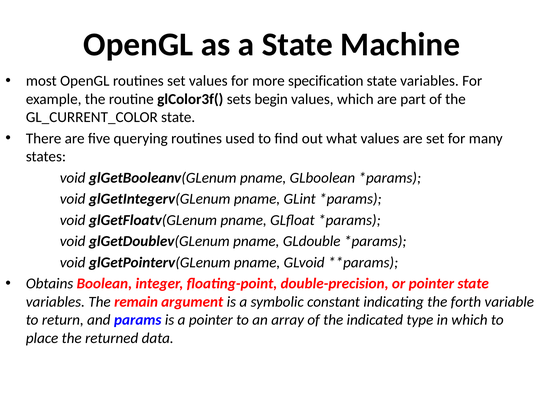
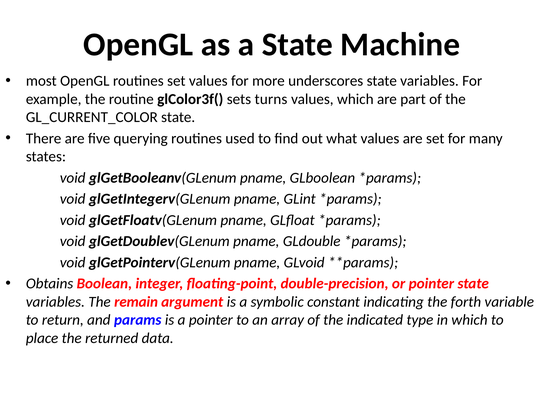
specification: specification -> underscores
begin: begin -> turns
